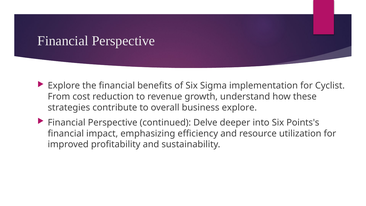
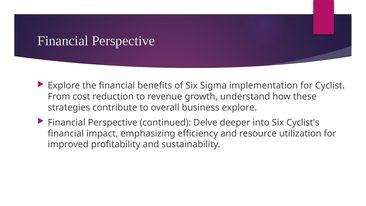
Points's: Points's -> Cyclist's
